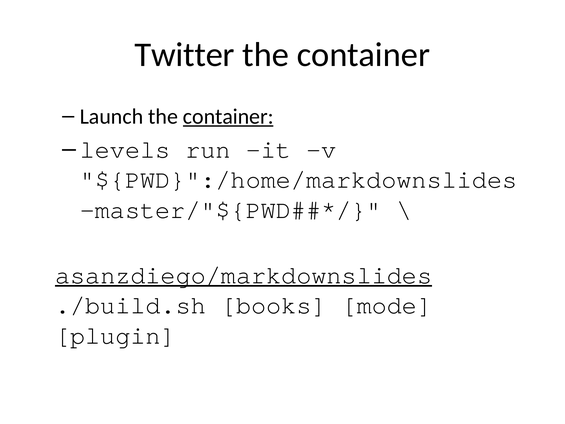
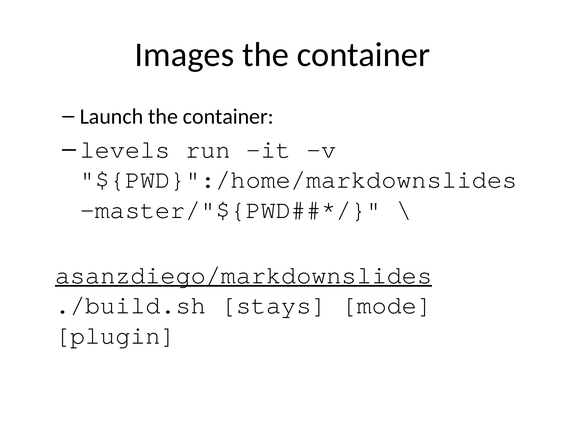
Twitter: Twitter -> Images
container at (228, 116) underline: present -> none
books: books -> stays
